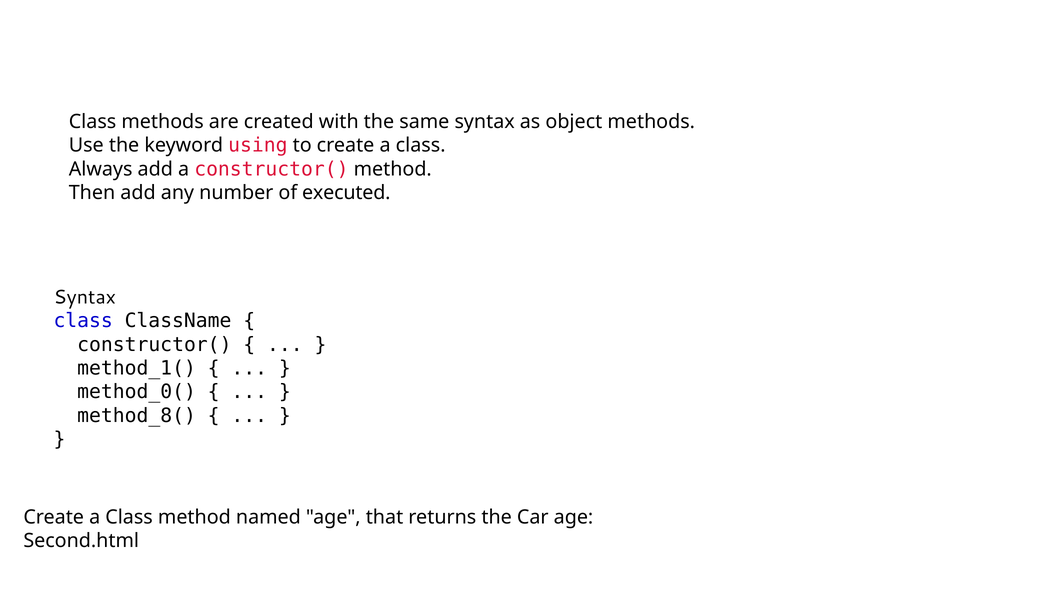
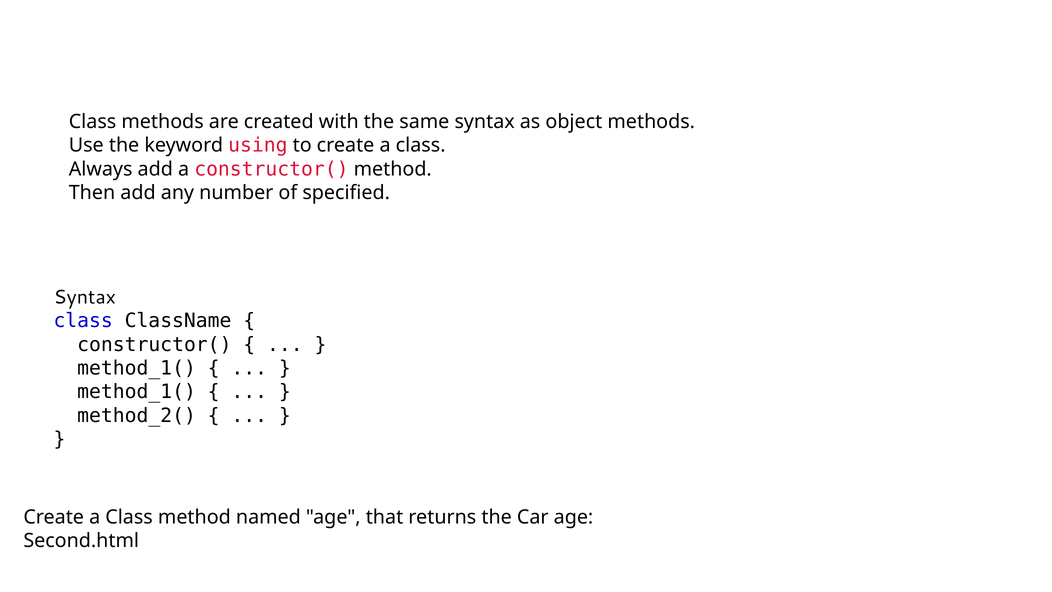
executed: executed -> specified
method_0( at (137, 392): method_0( -> method_1(
method_8(: method_8( -> method_2(
